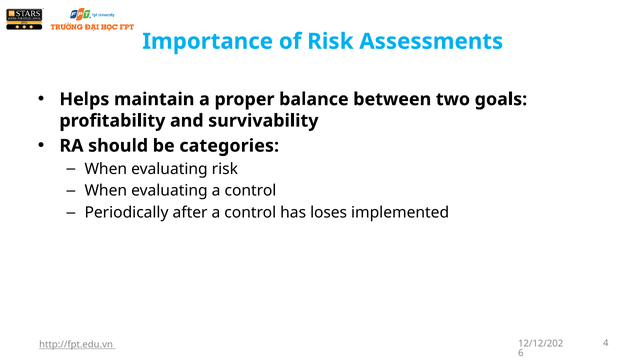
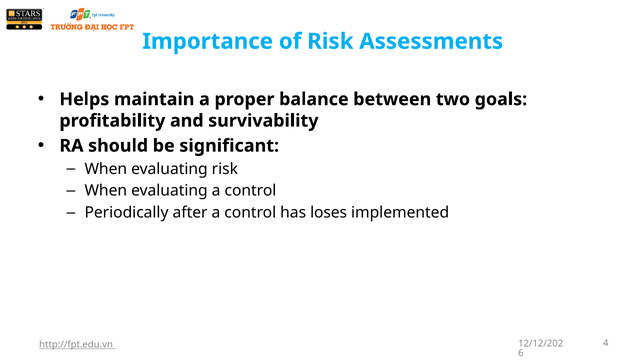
categories: categories -> significant
